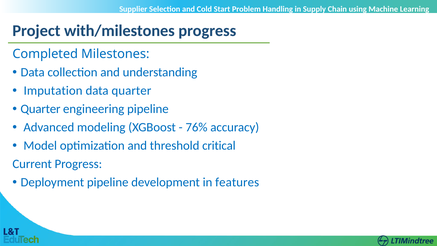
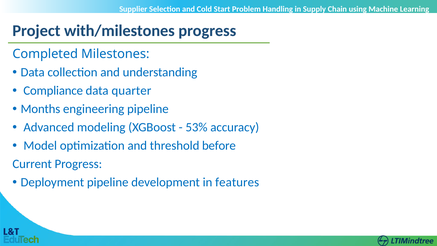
Imputation: Imputation -> Compliance
Quarter at (40, 109): Quarter -> Months
76%: 76% -> 53%
critical: critical -> before
